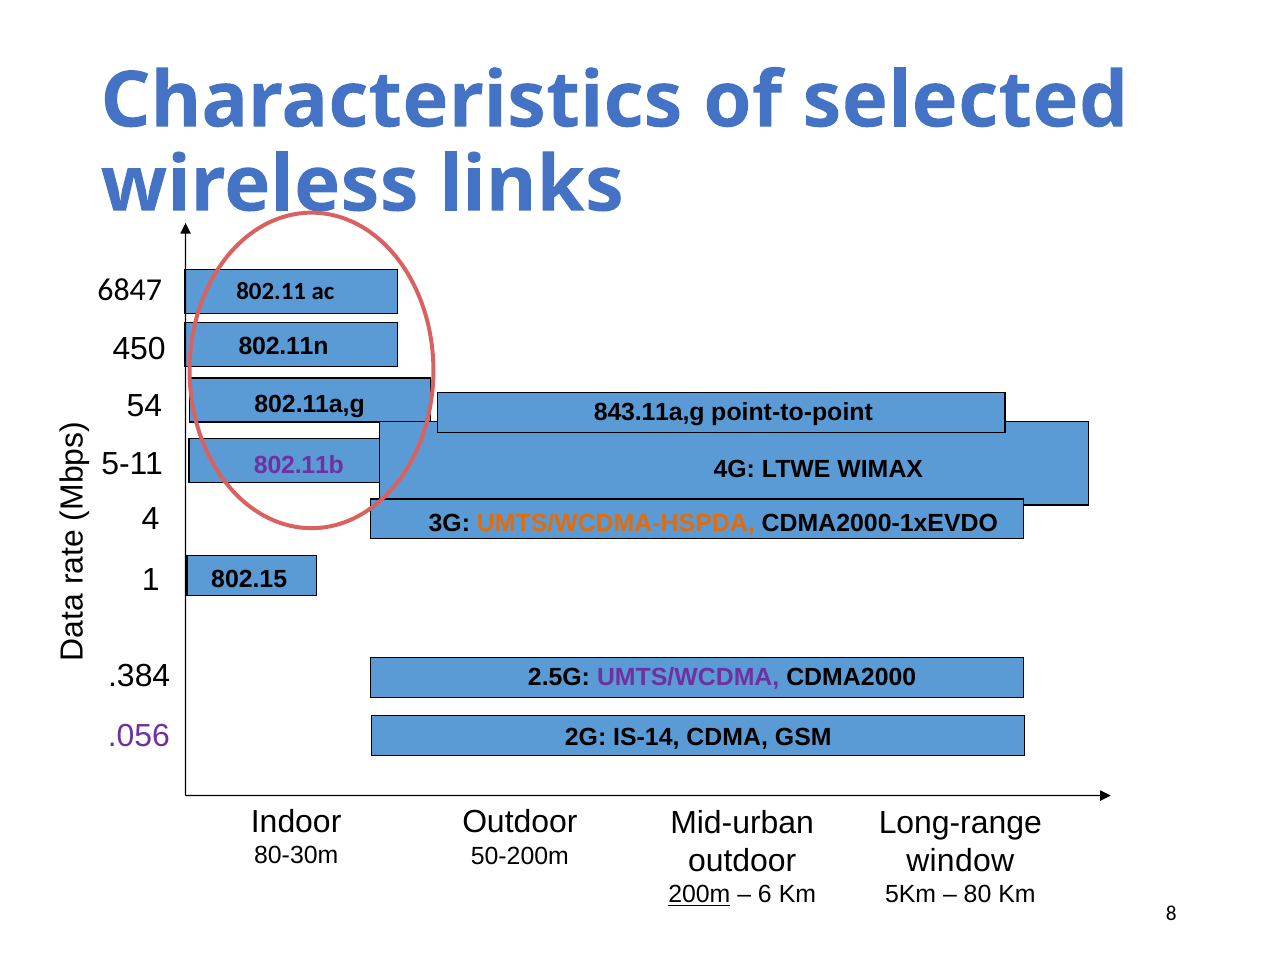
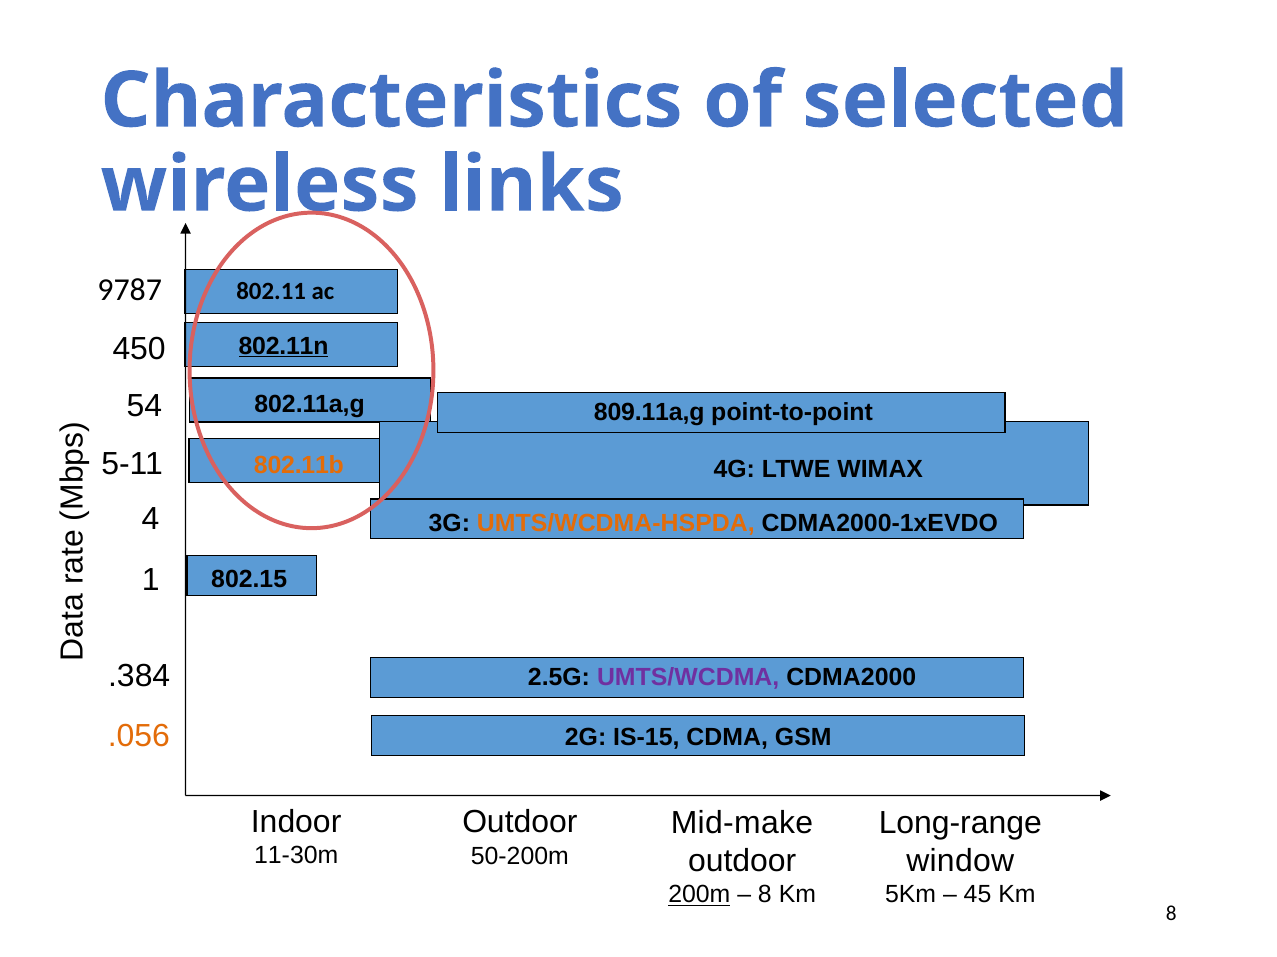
6847: 6847 -> 9787
802.11n underline: none -> present
843.11a,g: 843.11a,g -> 809.11a,g
802.11b colour: purple -> orange
.056 colour: purple -> orange
IS-14: IS-14 -> IS-15
Mid-urban: Mid-urban -> Mid-make
80-30m: 80-30m -> 11-30m
6 at (765, 895): 6 -> 8
80: 80 -> 45
